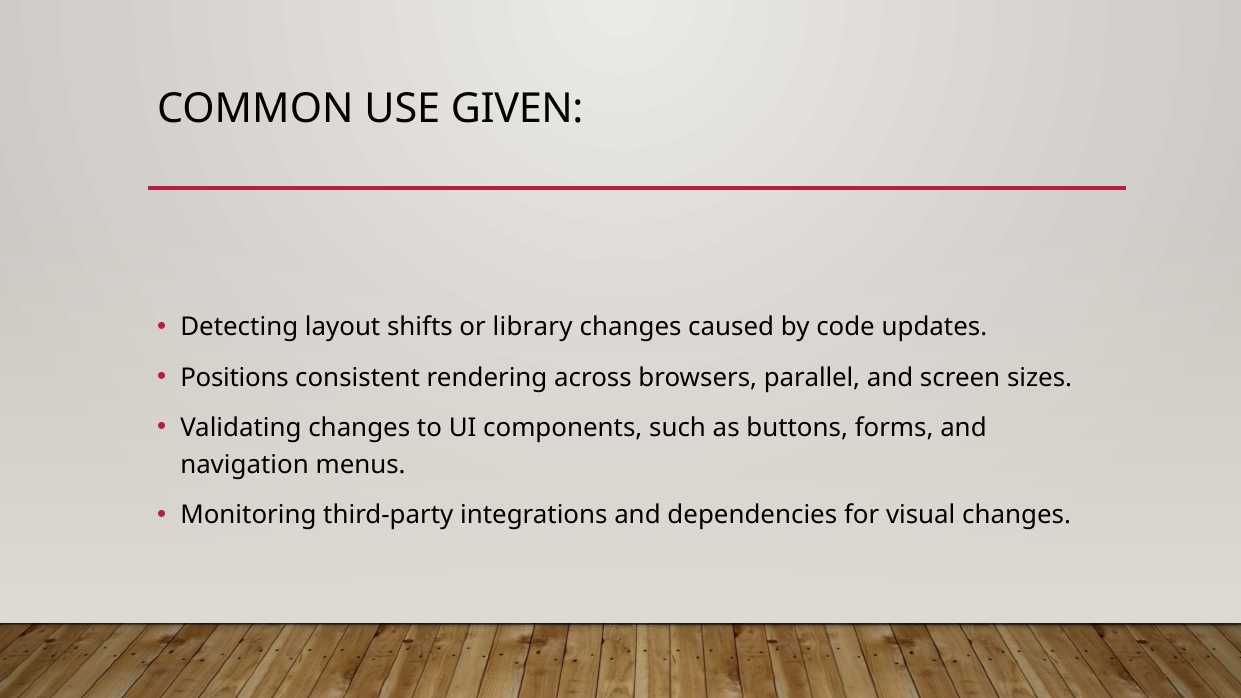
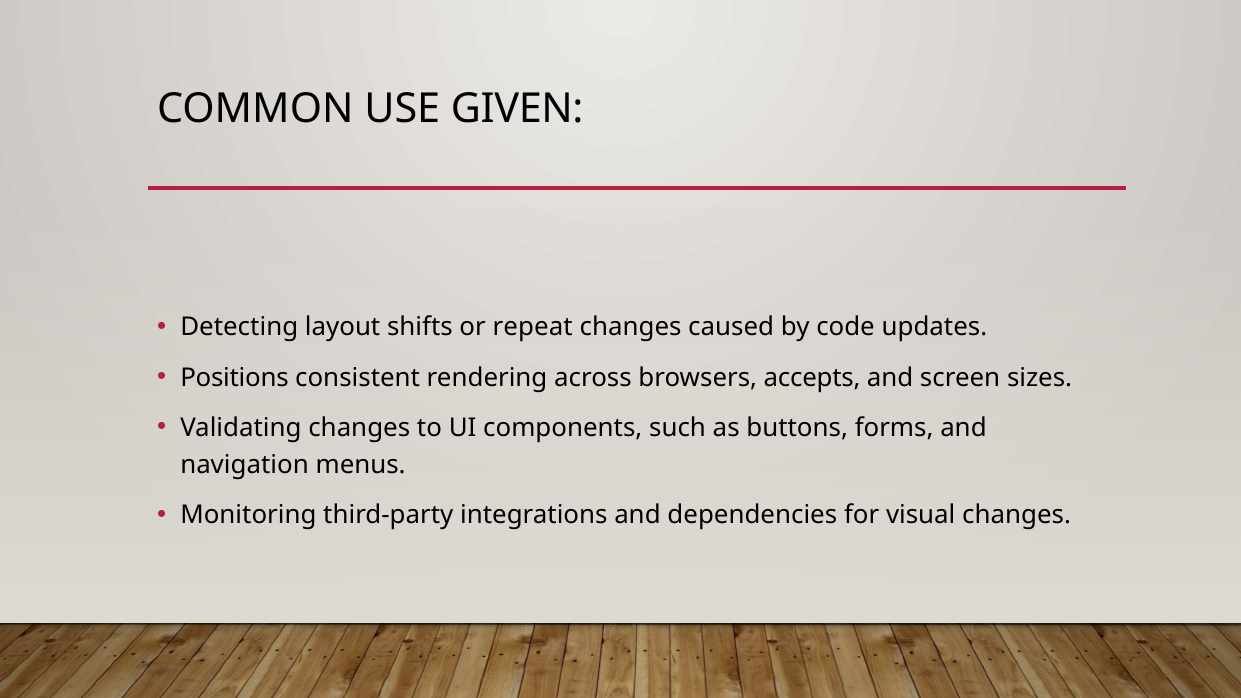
library: library -> repeat
parallel: parallel -> accepts
